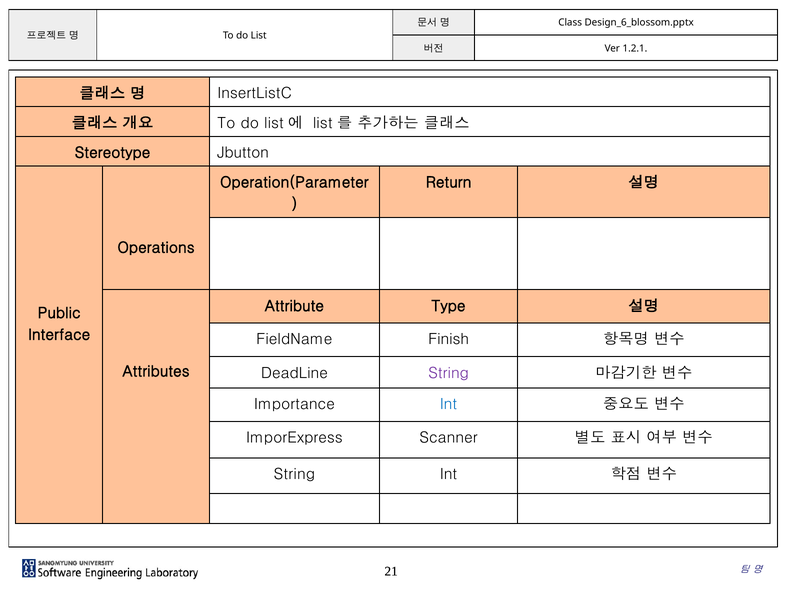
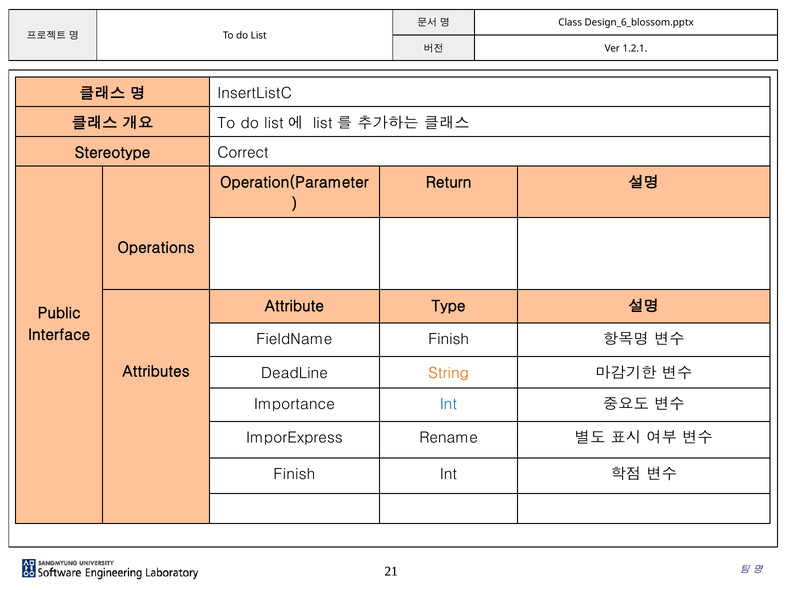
Jbutton: Jbutton -> Correct
String at (449, 373) colour: purple -> orange
Scanner: Scanner -> Rename
String at (294, 475): String -> Finish
